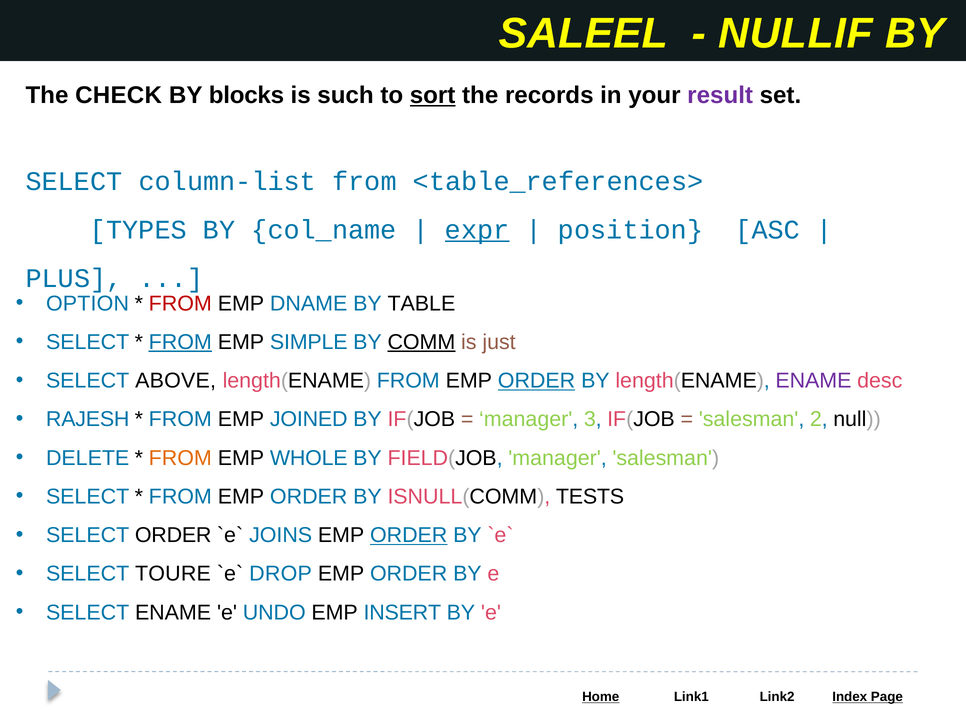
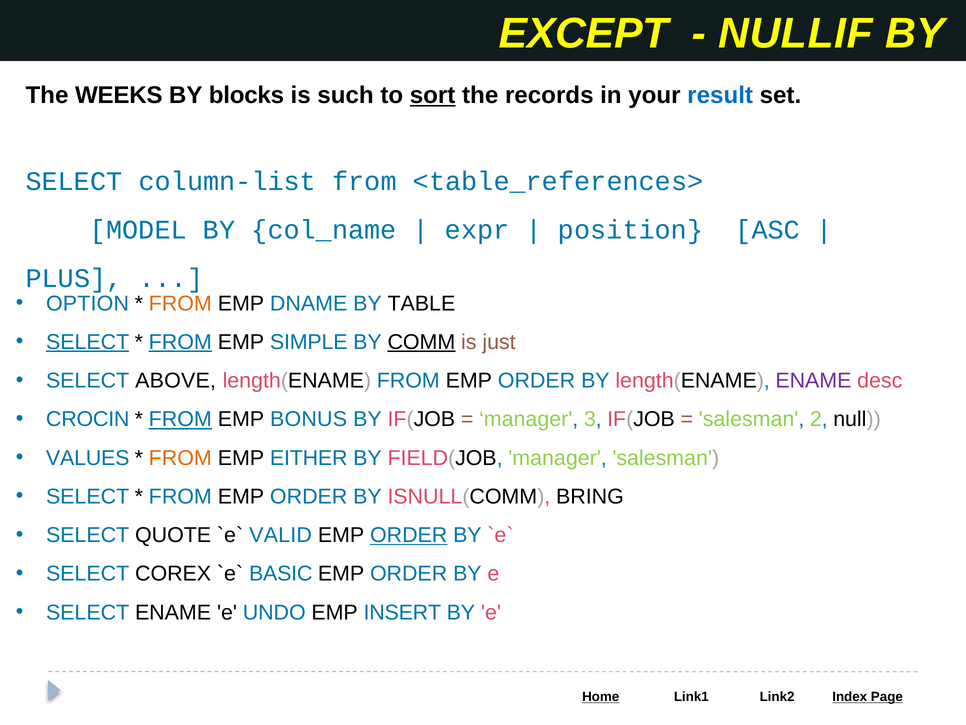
SALEEL: SALEEL -> EXCEPT
CHECK: CHECK -> WEEKS
result colour: purple -> blue
TYPES: TYPES -> MODEL
expr underline: present -> none
FROM at (180, 303) colour: red -> orange
SELECT at (88, 342) underline: none -> present
ORDER at (537, 381) underline: present -> none
RAJESH: RAJESH -> CROCIN
FROM at (180, 419) underline: none -> present
JOINED: JOINED -> BONUS
DELETE: DELETE -> VALUES
WHOLE: WHOLE -> EITHER
TESTS: TESTS -> BRING
SELECT ORDER: ORDER -> QUOTE
JOINS: JOINS -> VALID
TOURE: TOURE -> COREX
DROP: DROP -> BASIC
